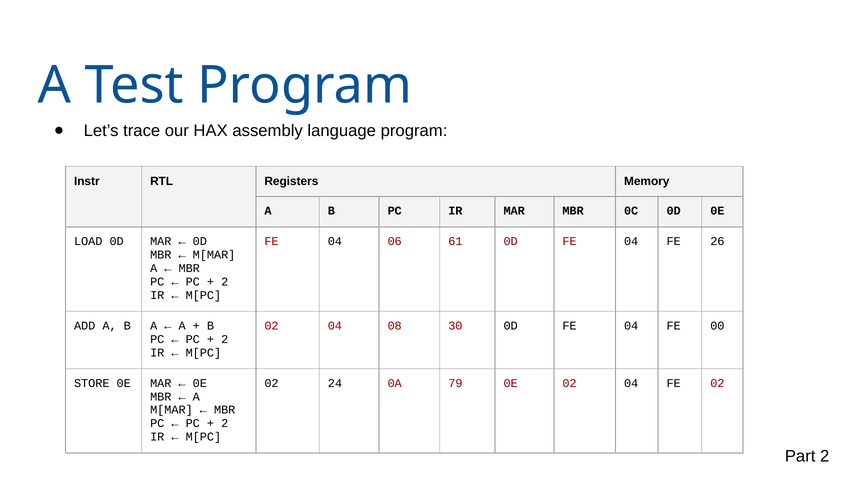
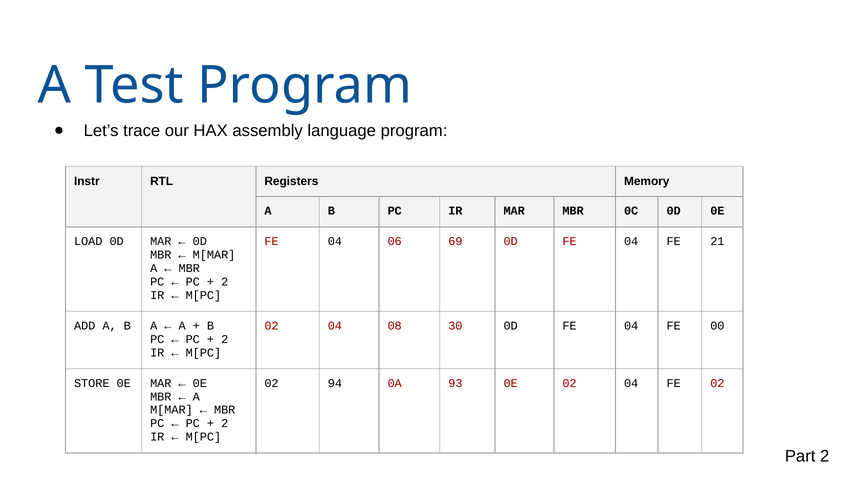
61: 61 -> 69
26: 26 -> 21
24: 24 -> 94
79: 79 -> 93
